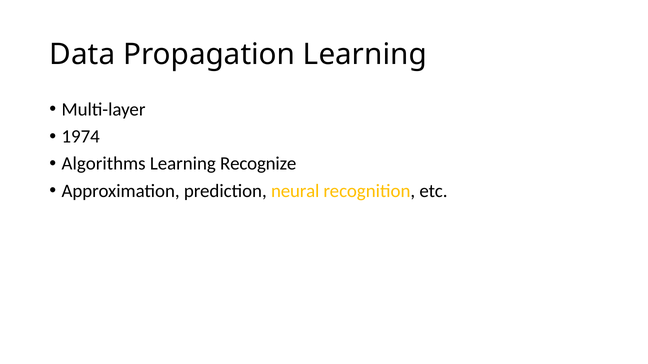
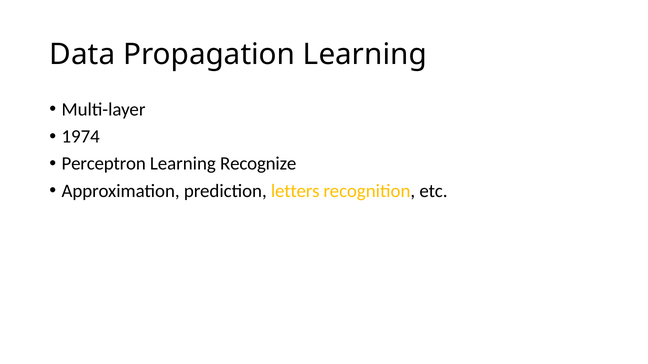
Algorithms: Algorithms -> Perceptron
neural: neural -> letters
